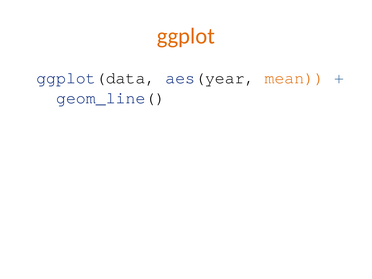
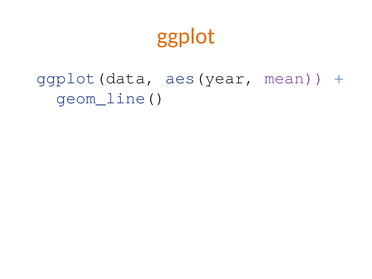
mean colour: orange -> purple
